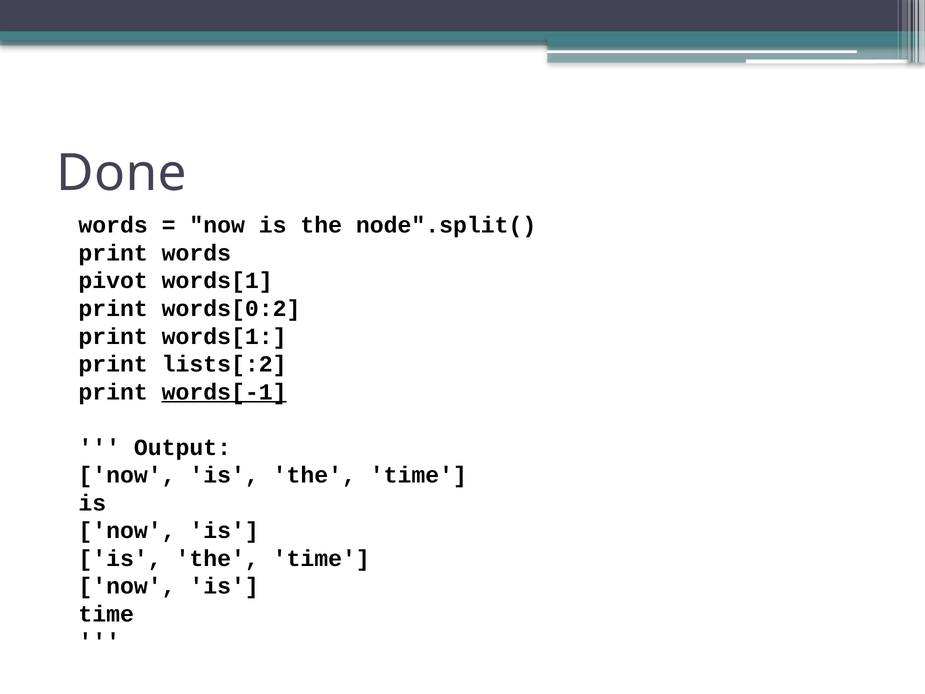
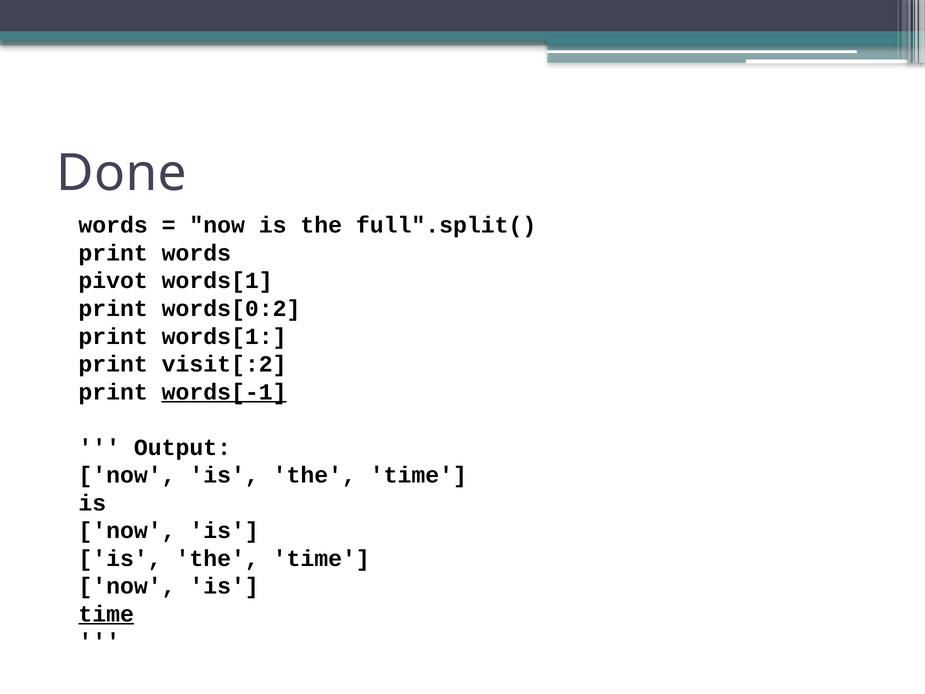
node".split(: node".split( -> full".split(
lists[:2: lists[:2 -> visit[:2
time at (106, 614) underline: none -> present
